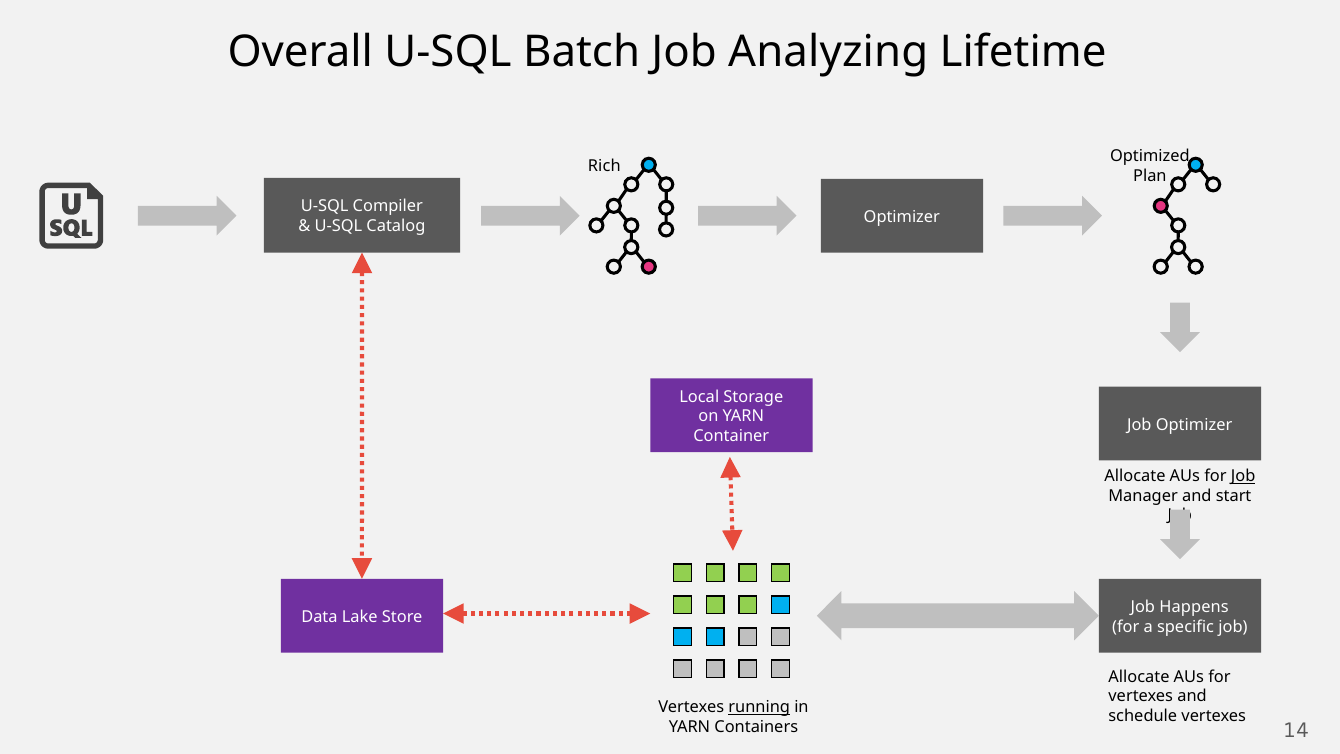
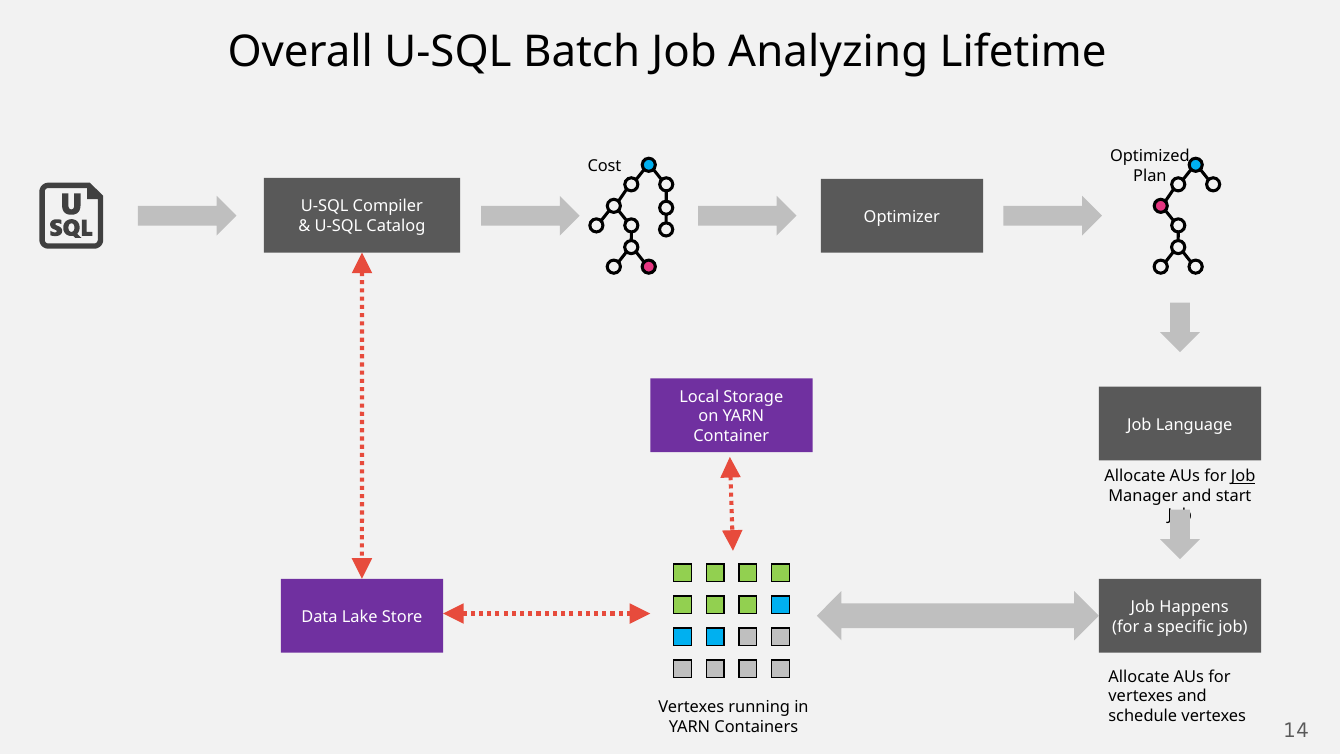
Rich: Rich -> Cost
Job Optimizer: Optimizer -> Language
running underline: present -> none
